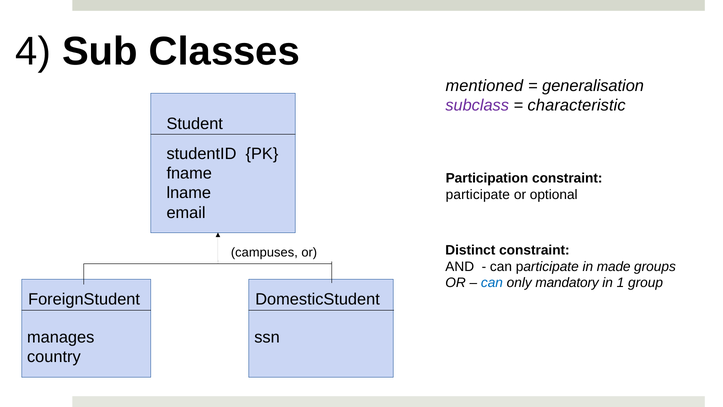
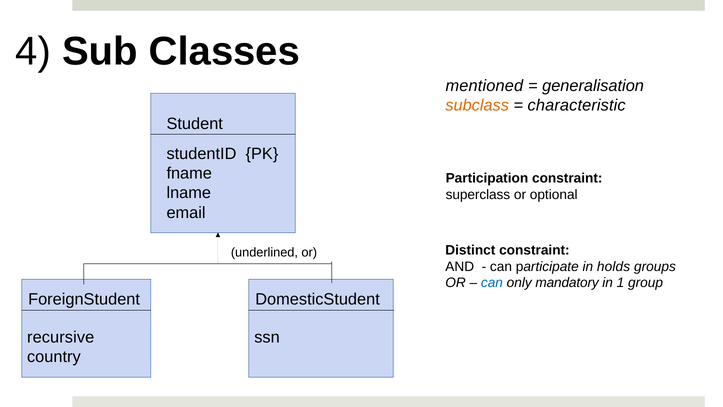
subclass colour: purple -> orange
participate at (478, 194): participate -> superclass
campuses: campuses -> underlined
made: made -> holds
manages: manages -> recursive
